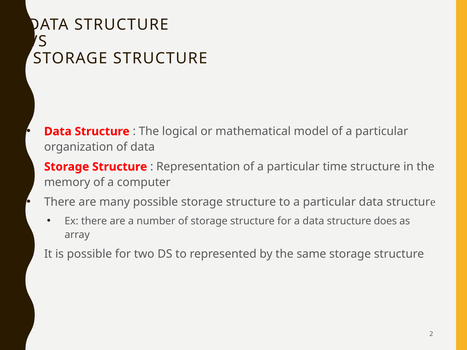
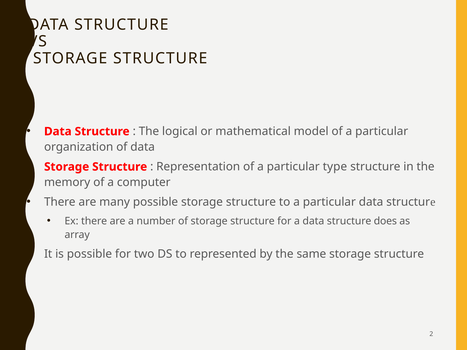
time: time -> type
